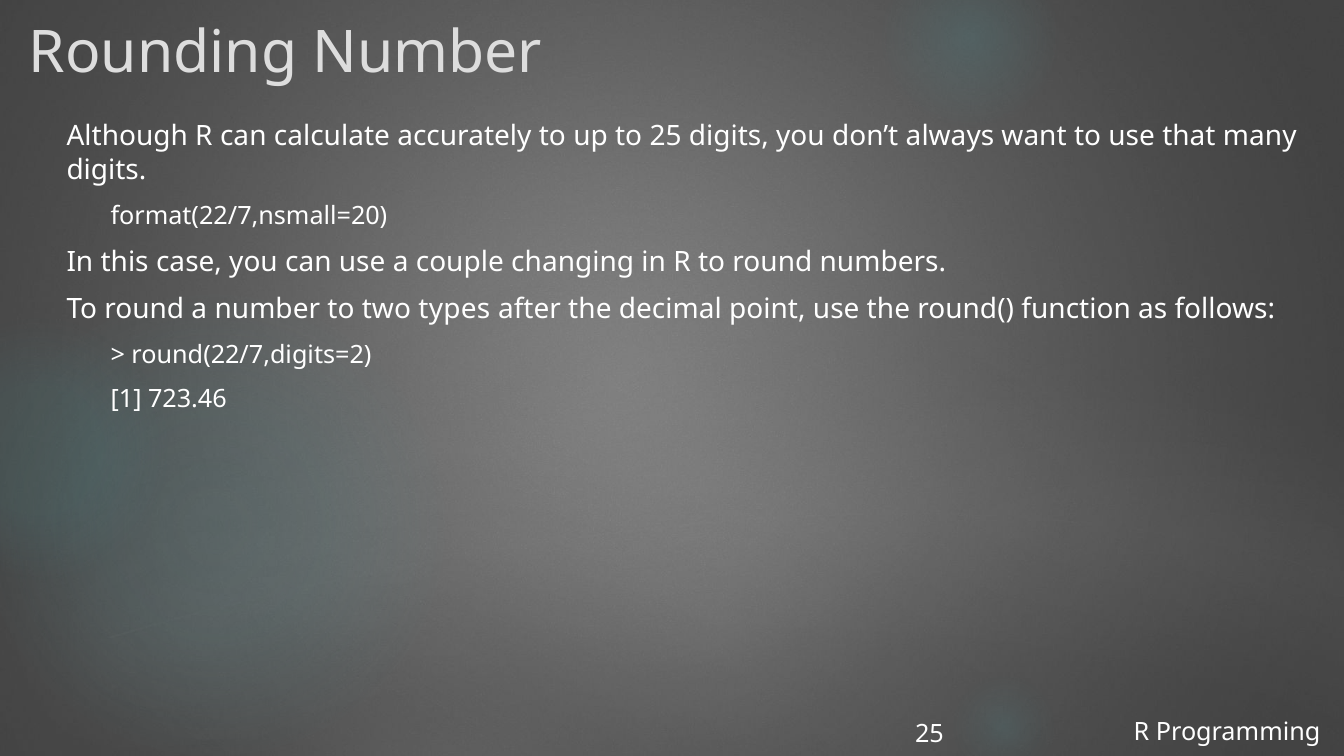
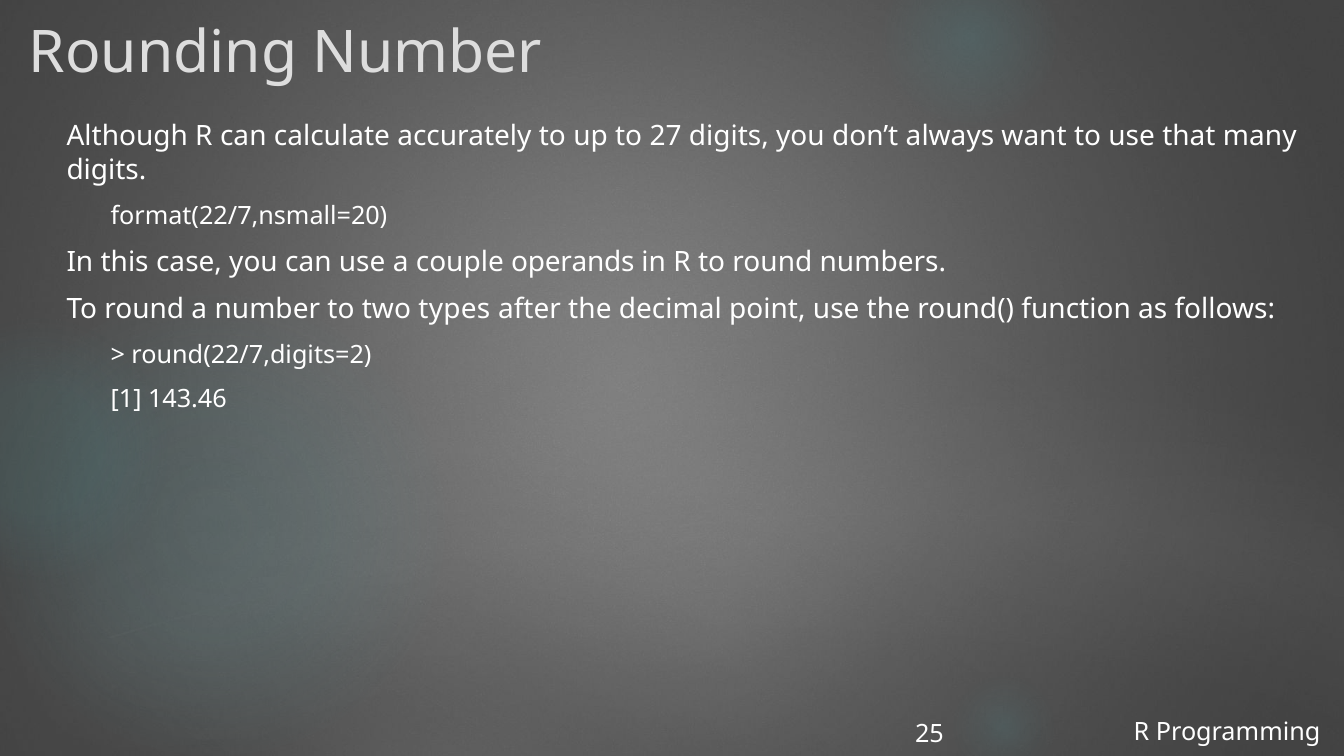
to 25: 25 -> 27
changing: changing -> operands
723.46: 723.46 -> 143.46
